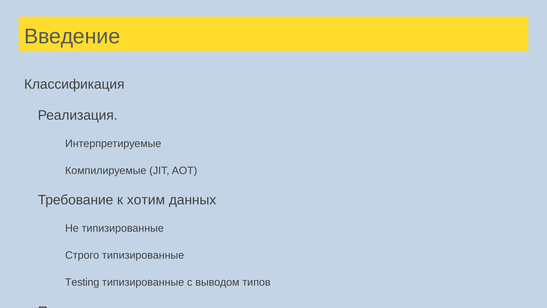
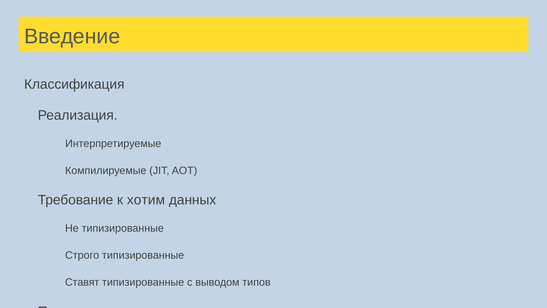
Testing: Testing -> Ставят
